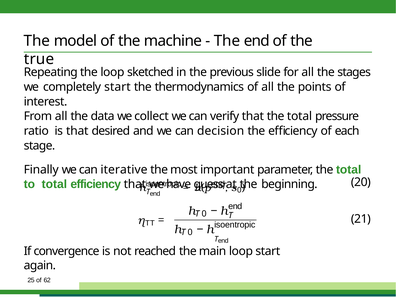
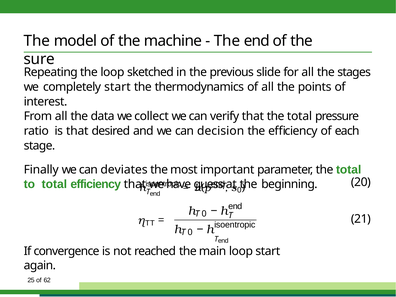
true: true -> sure
iterative: iterative -> deviates
